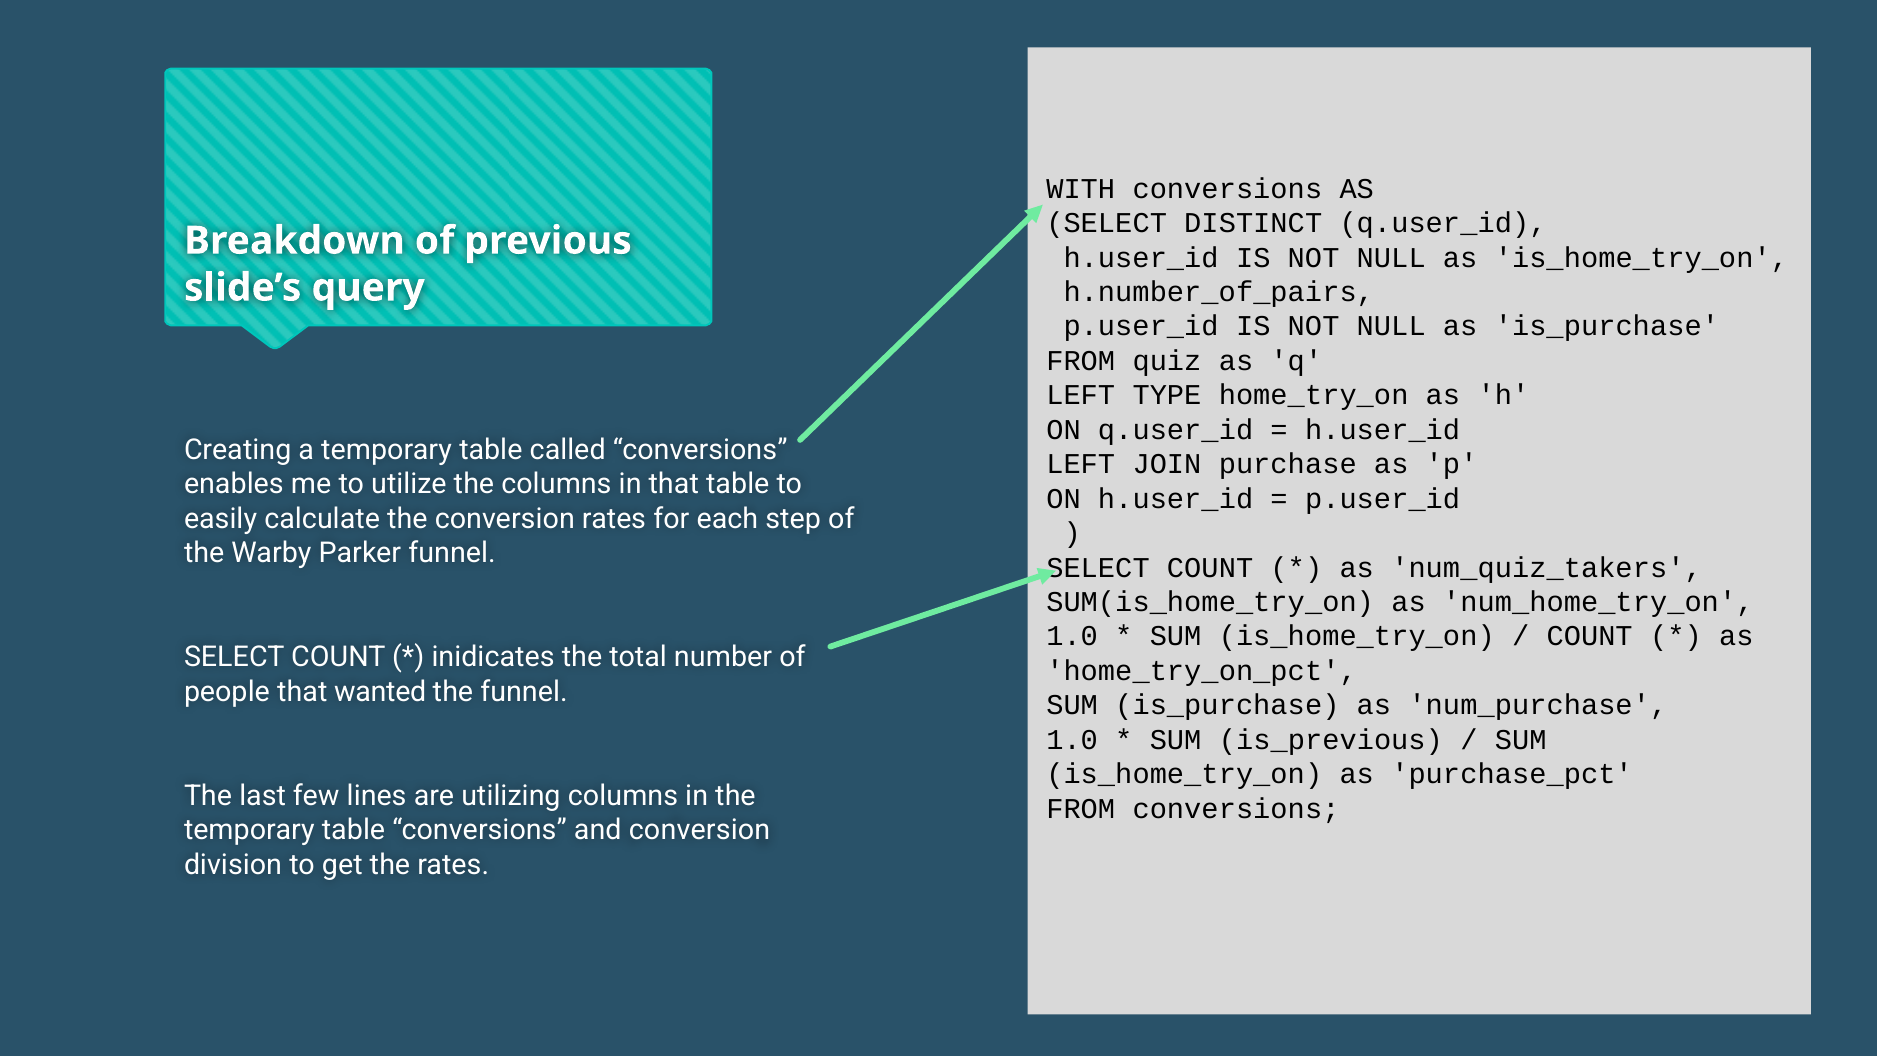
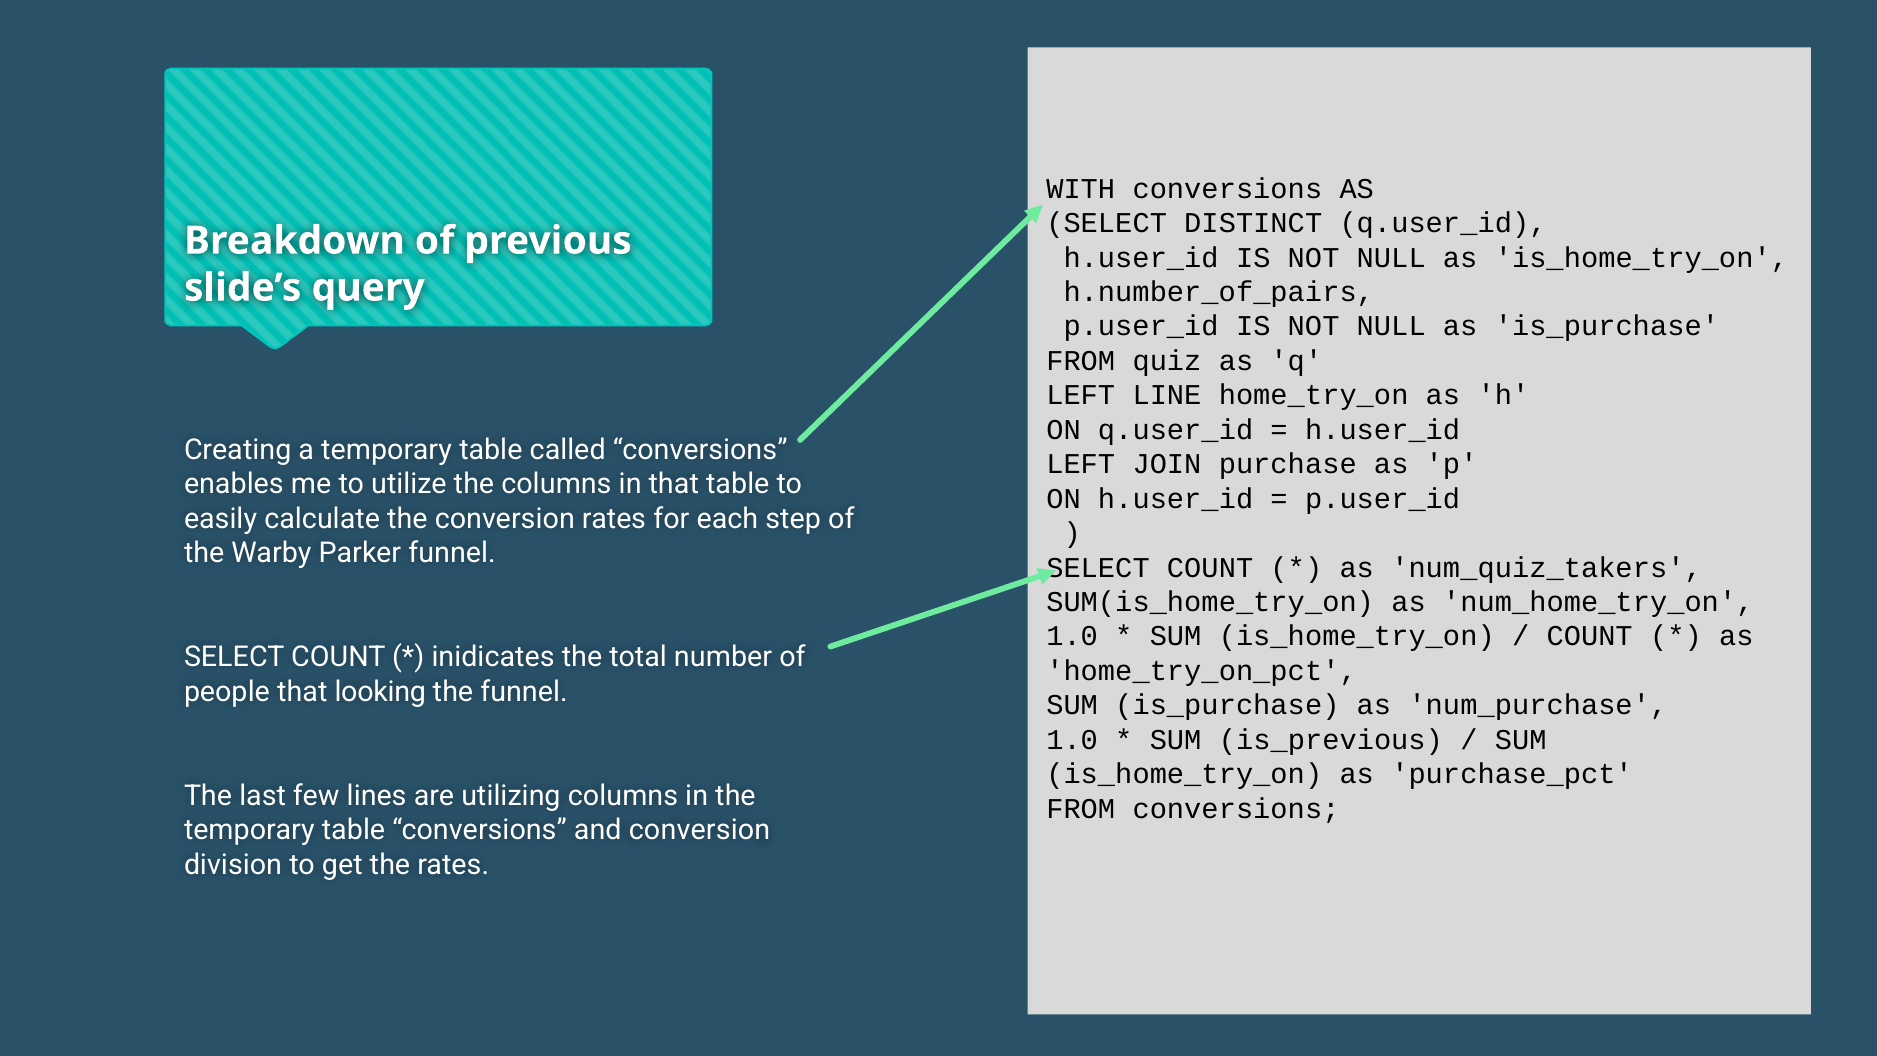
TYPE: TYPE -> LINE
wanted: wanted -> looking
